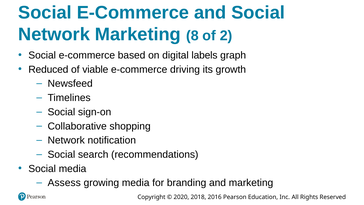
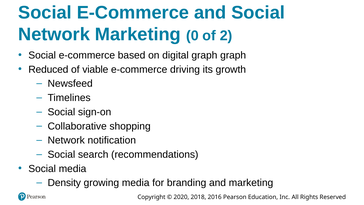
8: 8 -> 0
digital labels: labels -> graph
Assess: Assess -> Density
